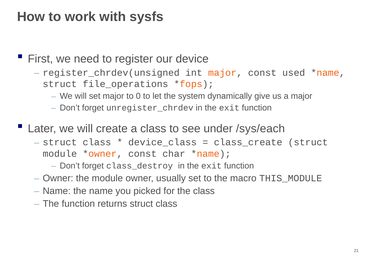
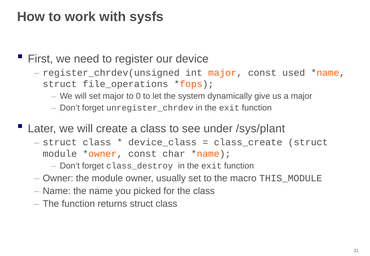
/sys/each: /sys/each -> /sys/plant
